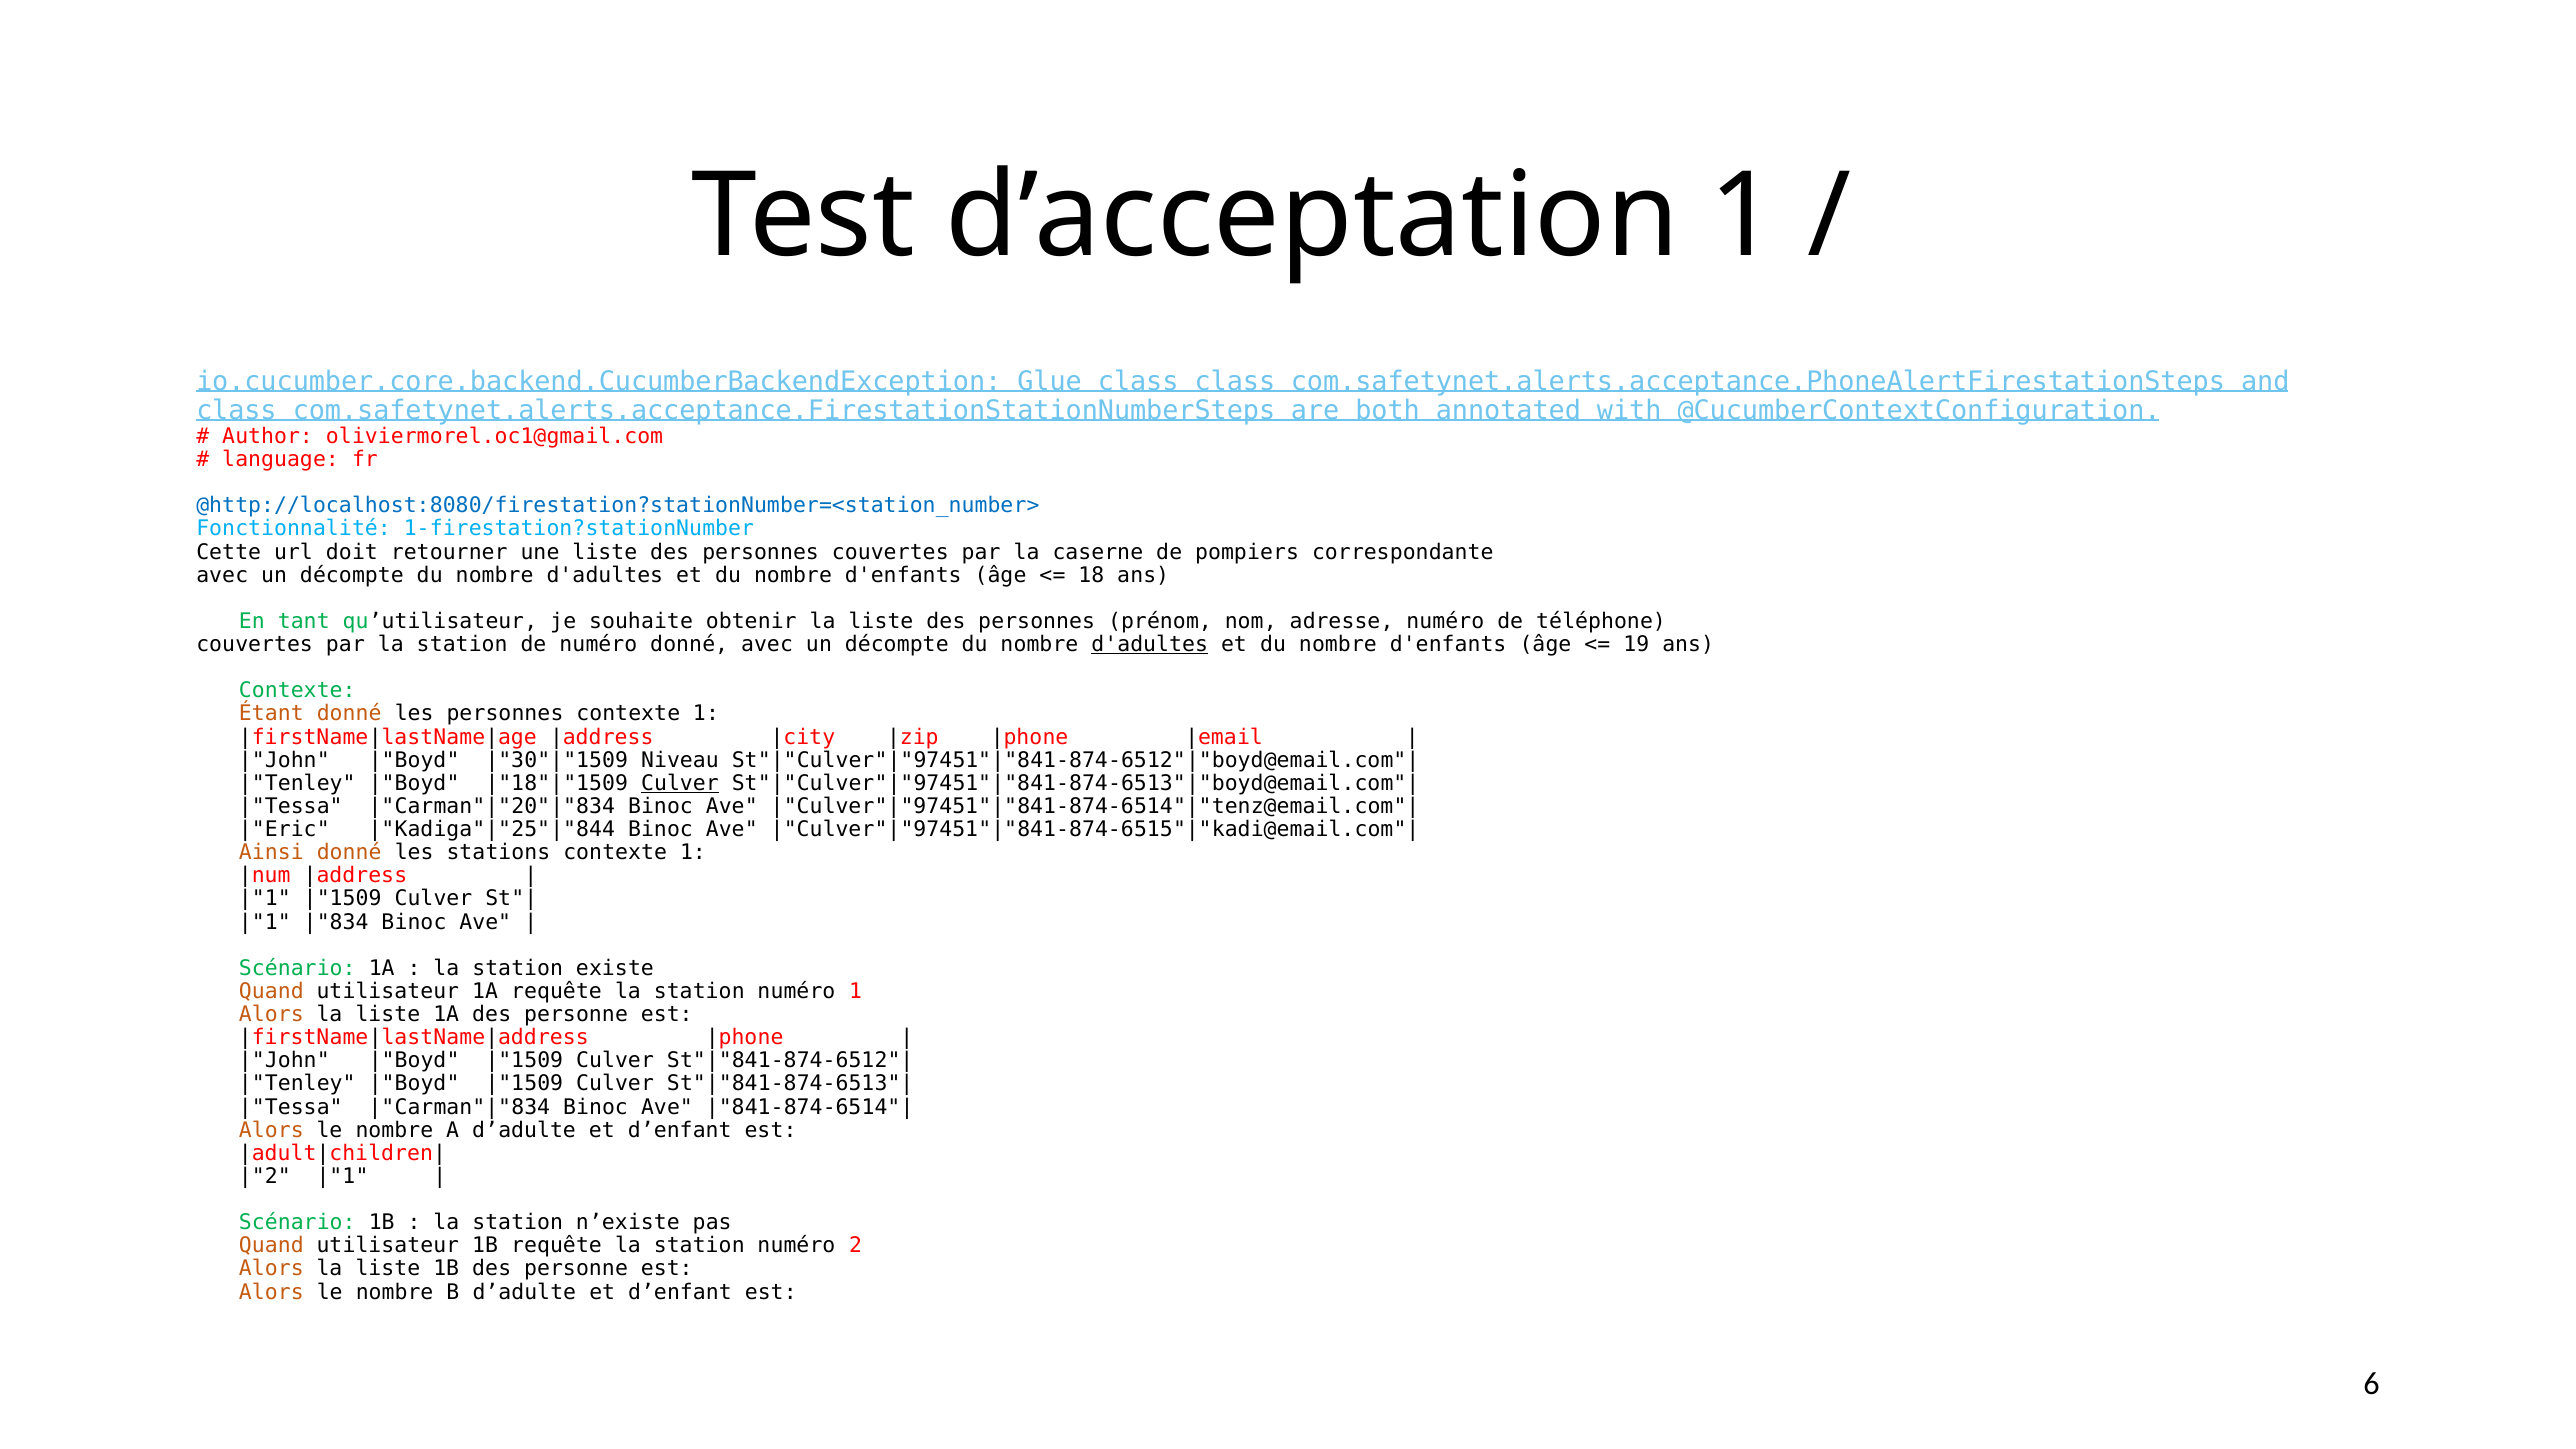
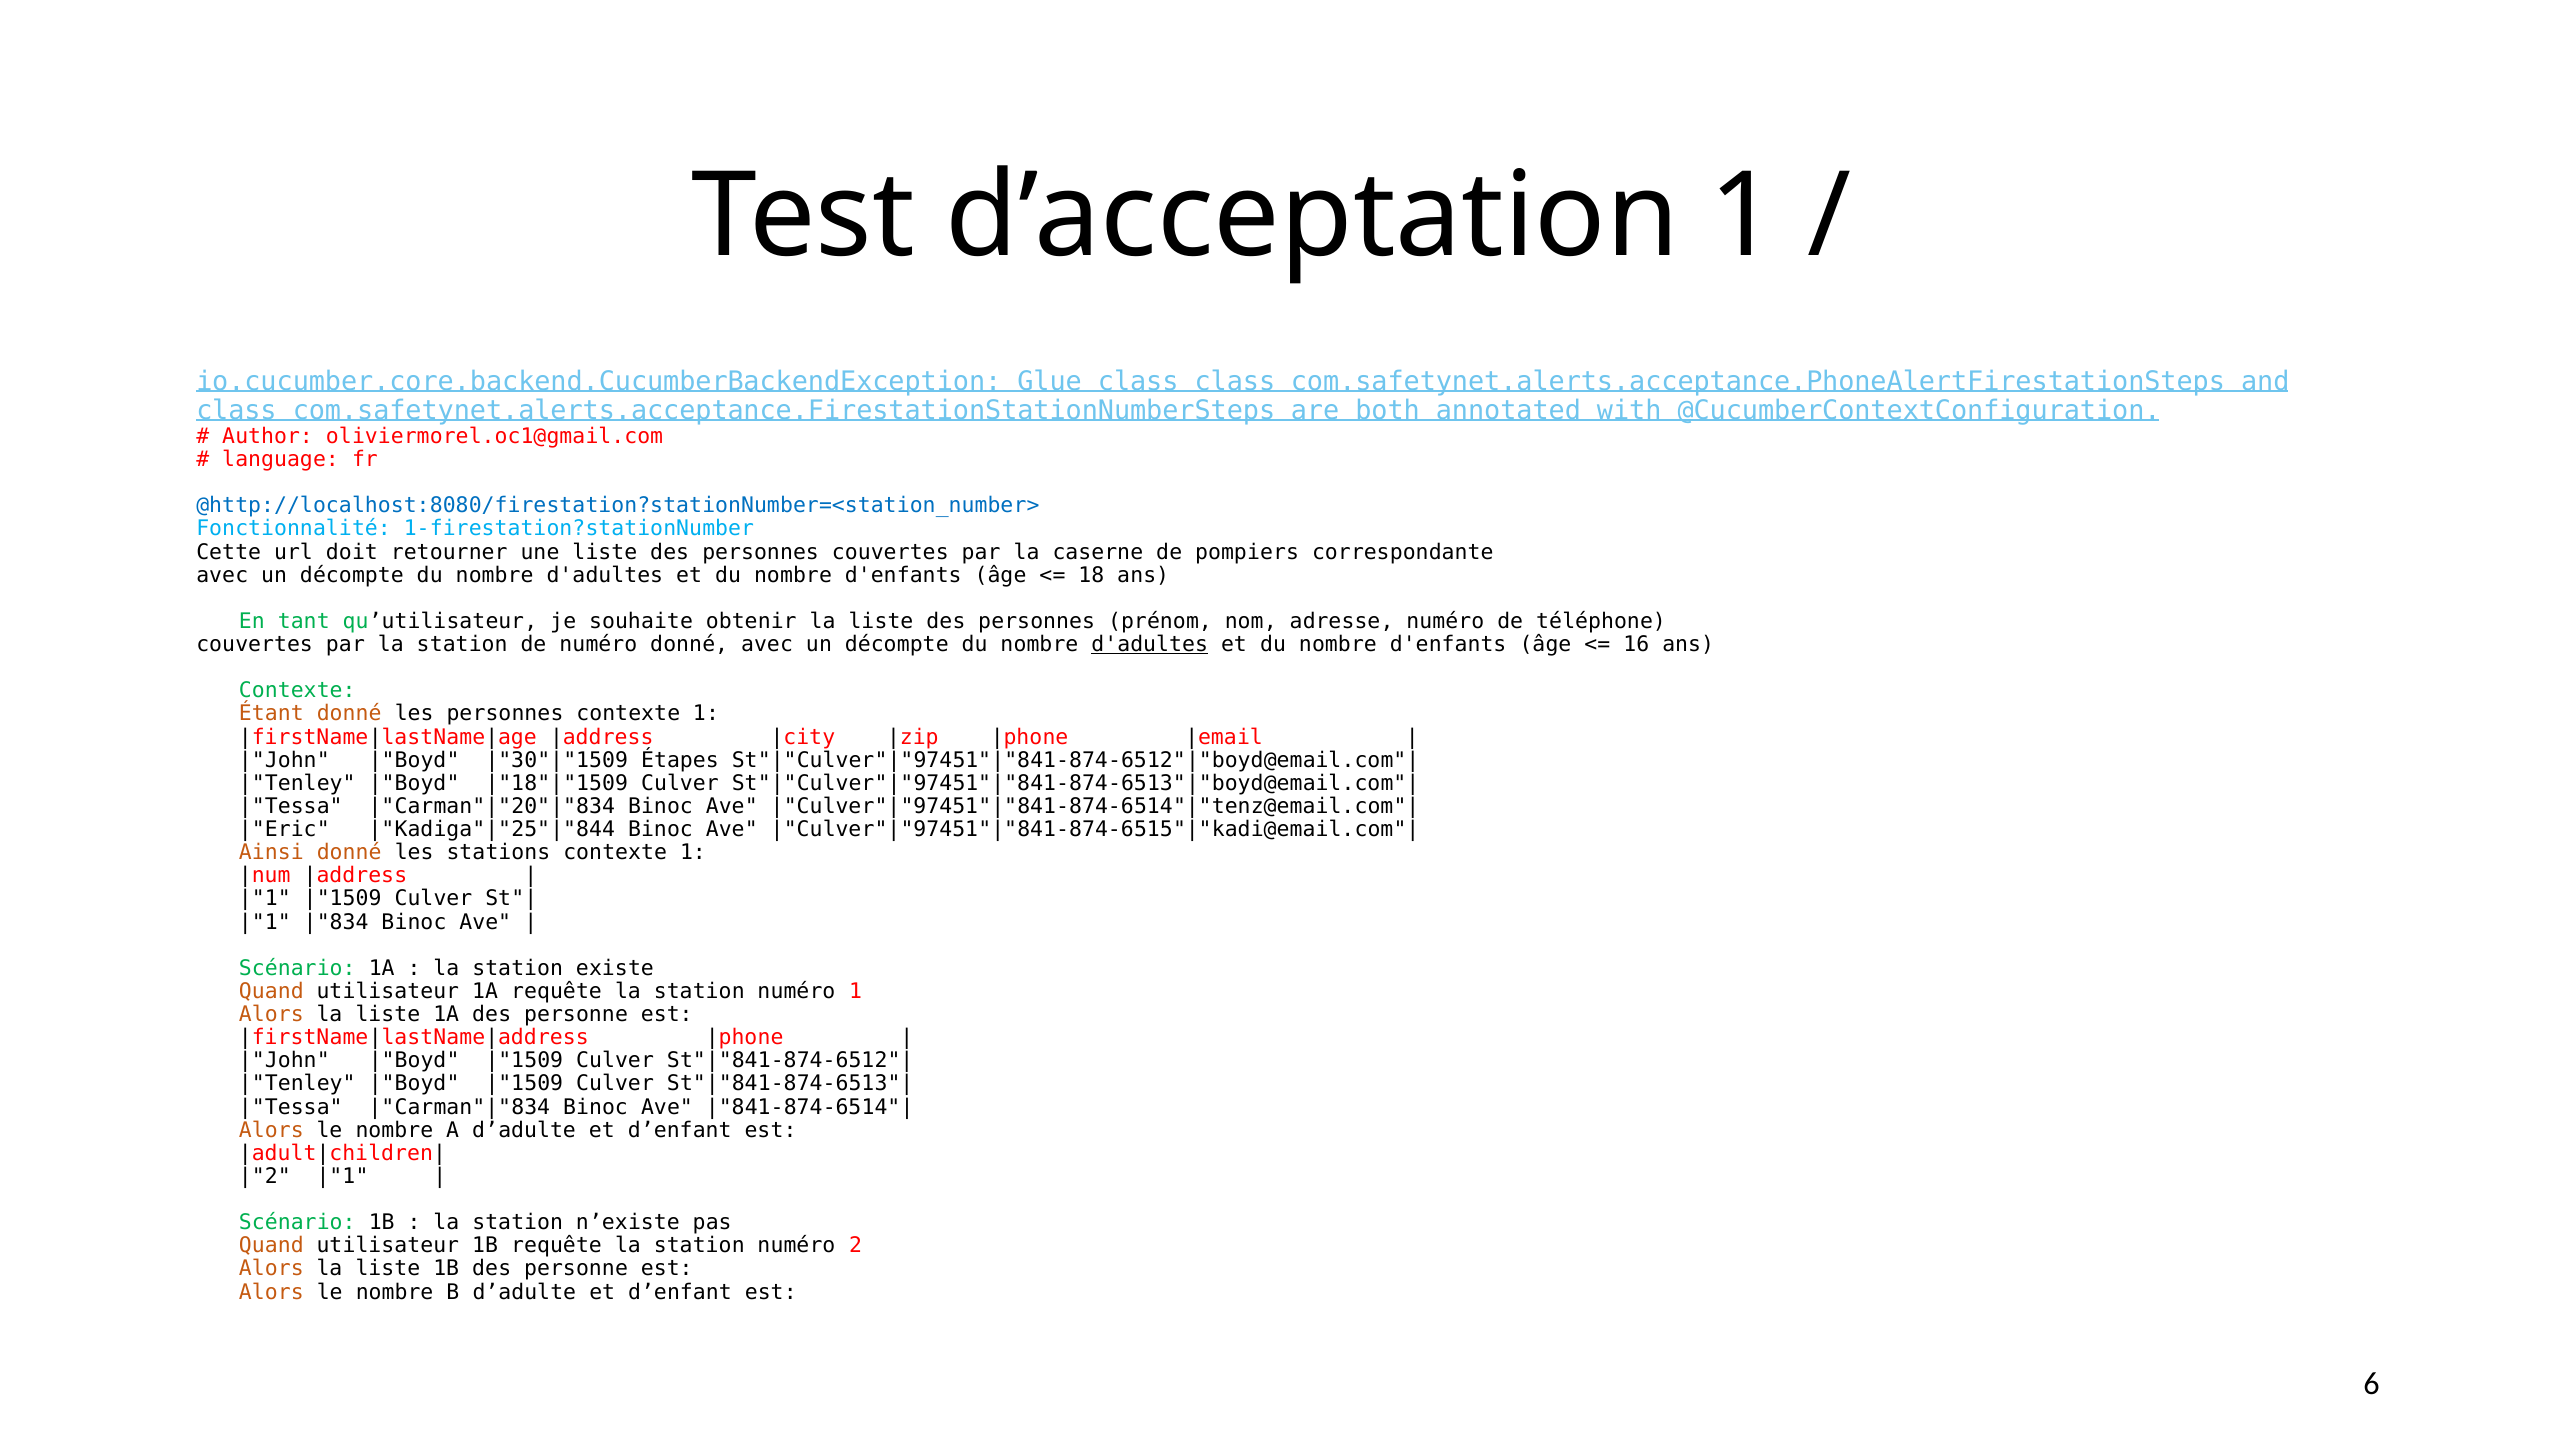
19: 19 -> 16
Niveau: Niveau -> Étapes
Culver at (680, 783) underline: present -> none
